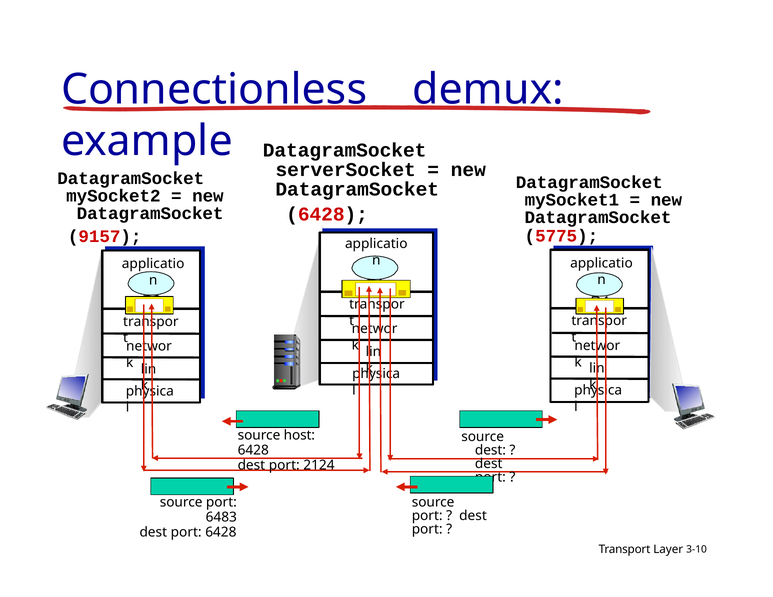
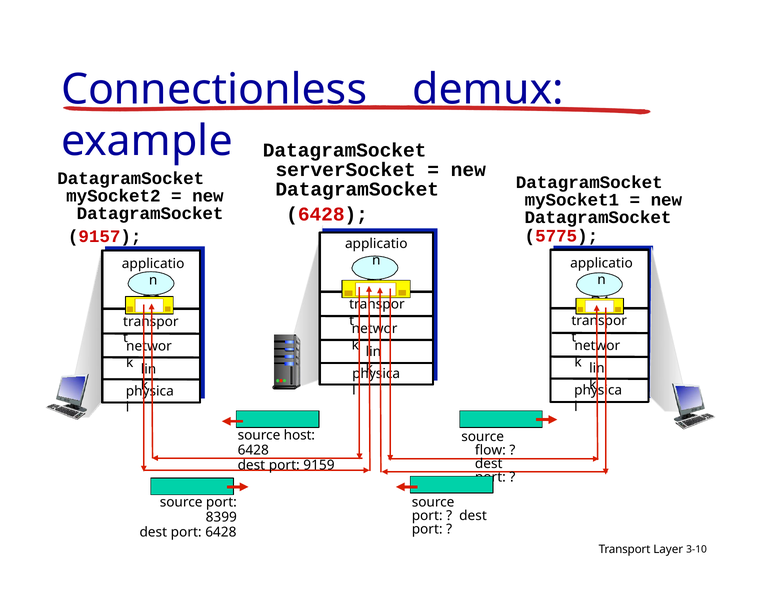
dest at (490, 450): dest -> flow
2124: 2124 -> 9159
6483: 6483 -> 8399
